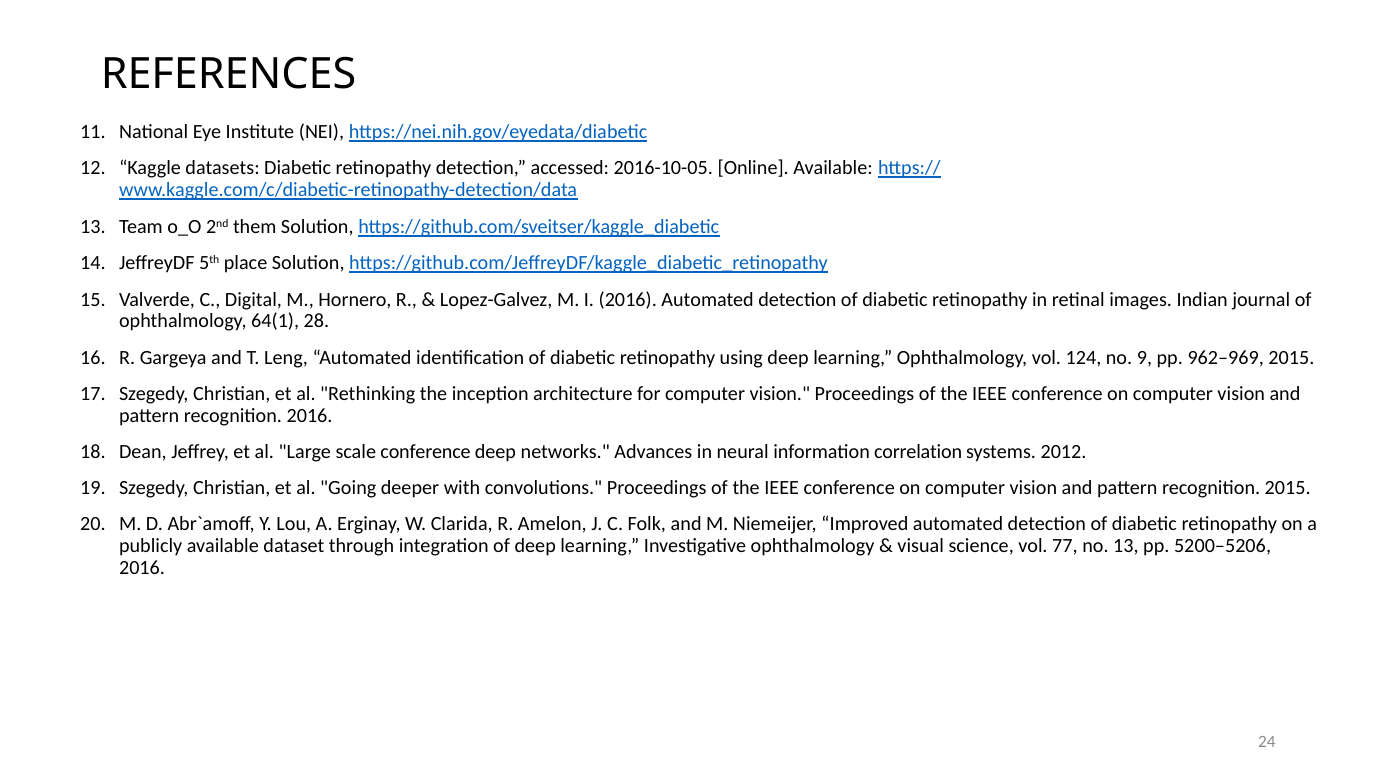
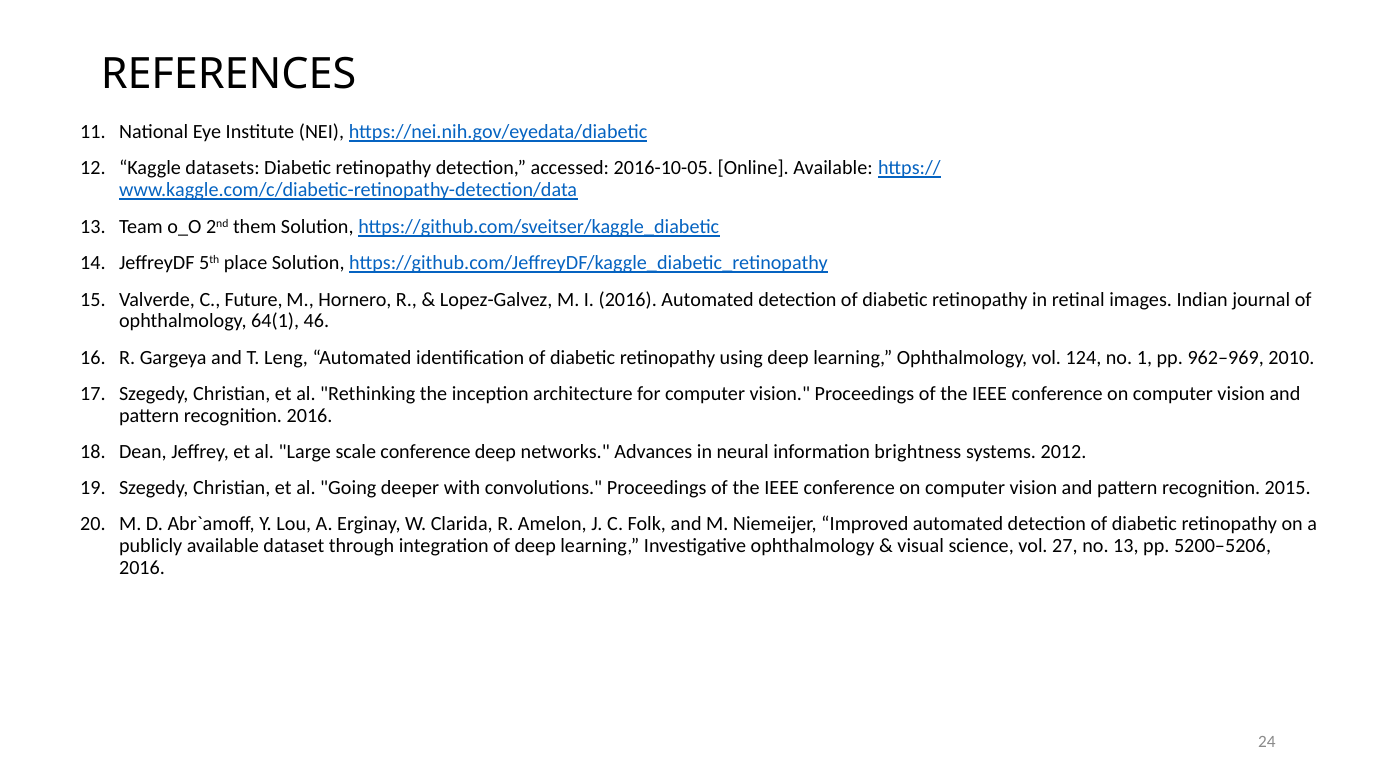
Digital: Digital -> Future
28: 28 -> 46
9: 9 -> 1
962–969 2015: 2015 -> 2010
correlation: correlation -> brightness
77: 77 -> 27
